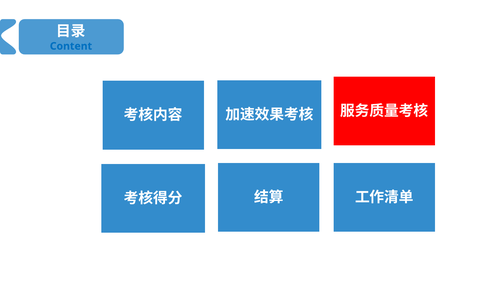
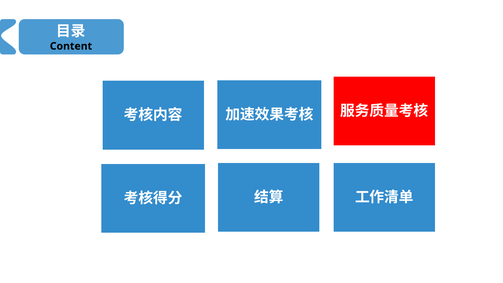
Content colour: blue -> black
